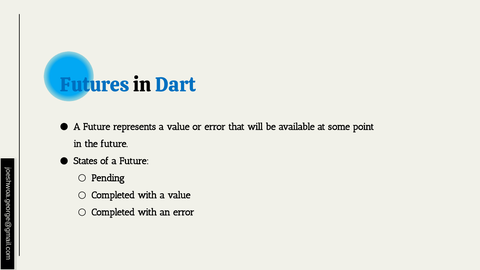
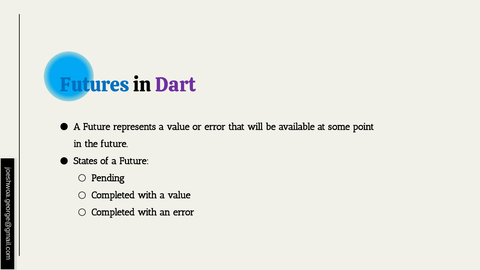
Dart colour: blue -> purple
